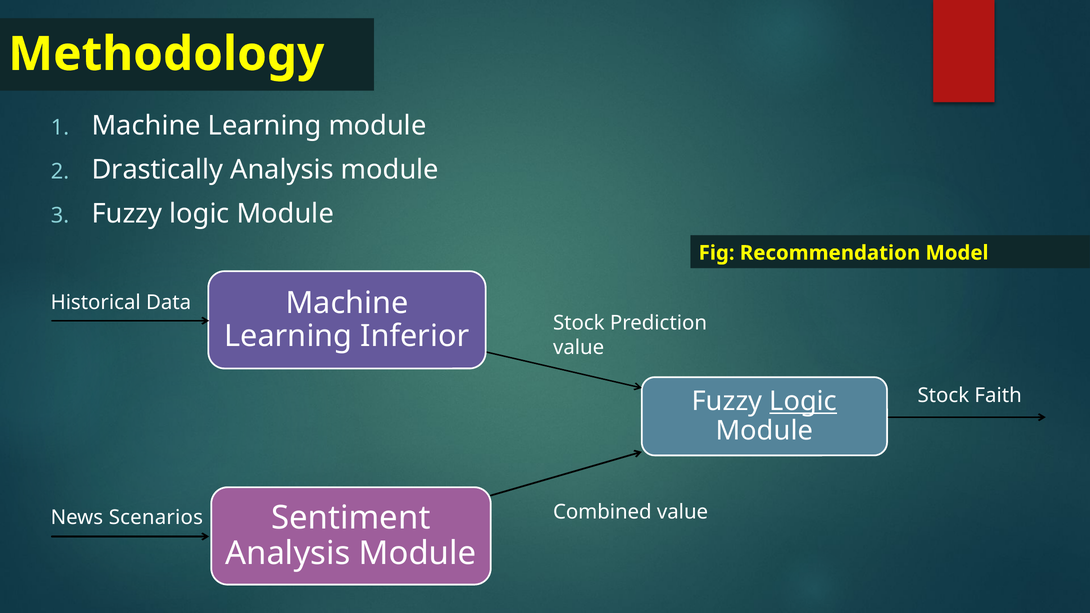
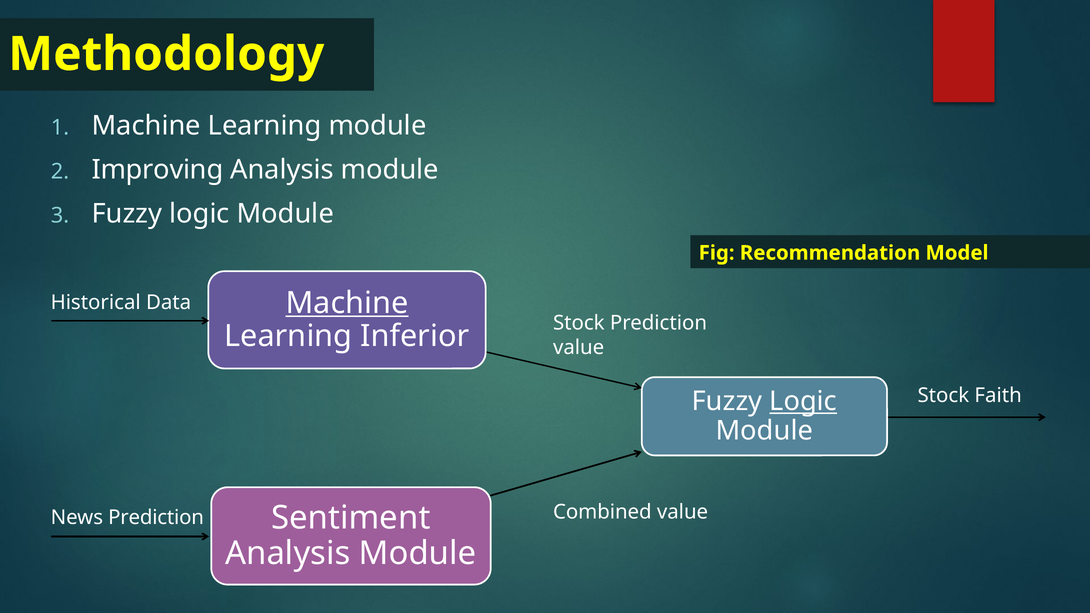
Drastically: Drastically -> Improving
Machine at (347, 303) underline: none -> present
News Scenarios: Scenarios -> Prediction
